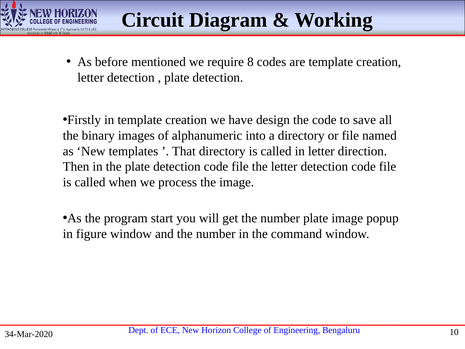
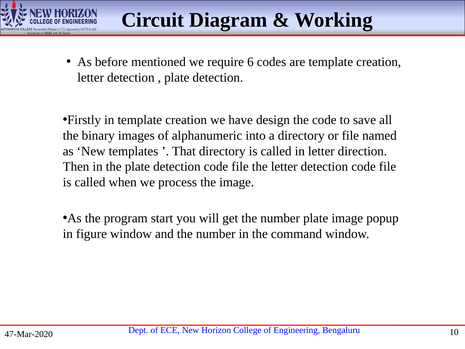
8: 8 -> 6
34-Mar-2020: 34-Mar-2020 -> 47-Mar-2020
